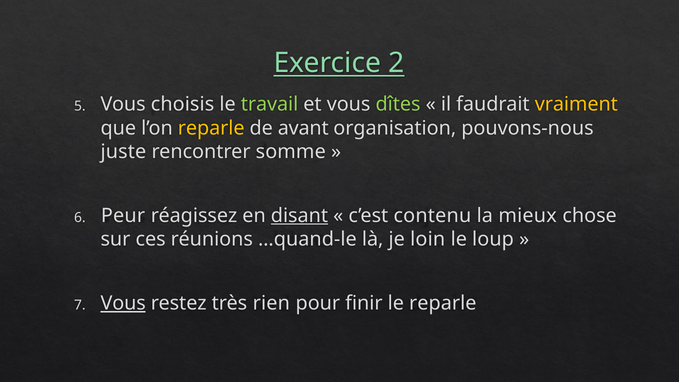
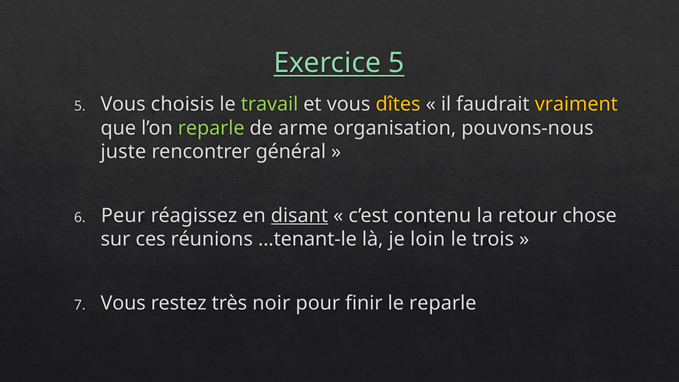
Exercice 2: 2 -> 5
dîtes colour: light green -> yellow
reparle at (211, 128) colour: yellow -> light green
avant: avant -> arme
somme: somme -> général
mieux: mieux -> retour
…quand-le: …quand-le -> …tenant-le
loup: loup -> trois
Vous at (123, 303) underline: present -> none
rien: rien -> noir
